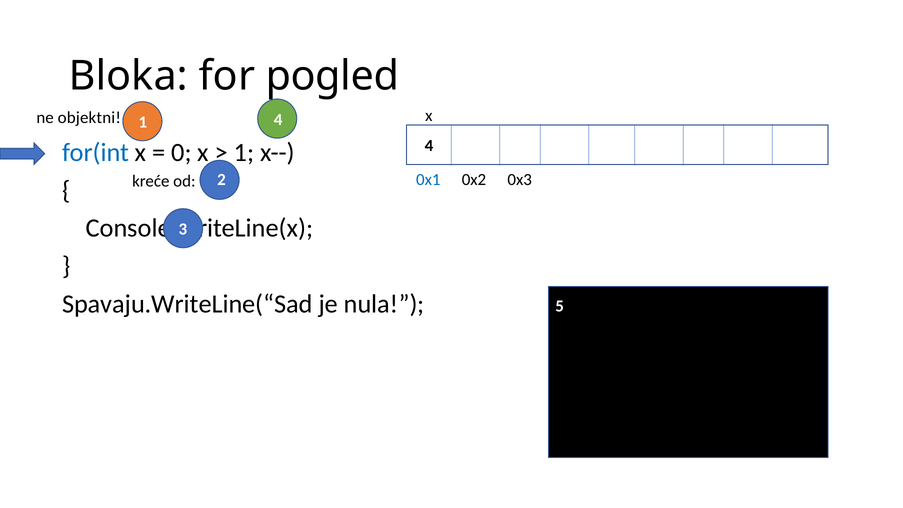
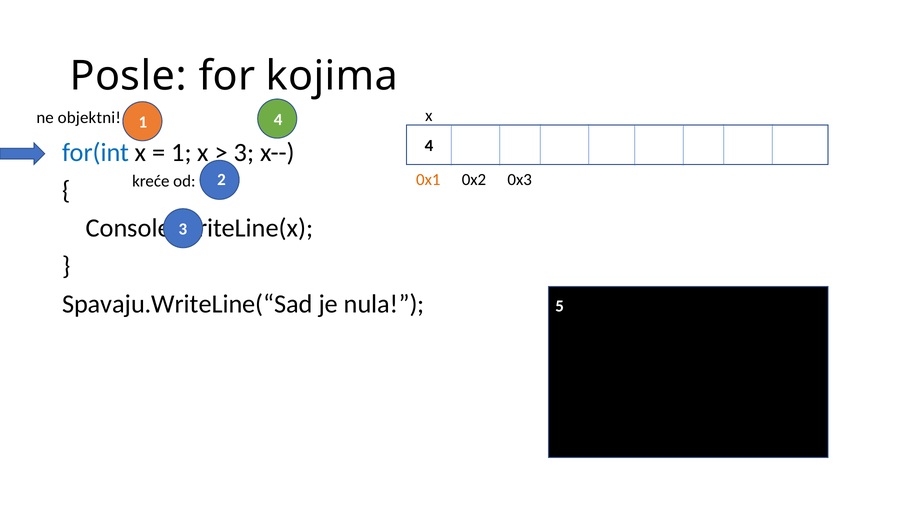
Bloka: Bloka -> Posle
pogled: pogled -> kojima
0 at (181, 153): 0 -> 1
1 at (244, 153): 1 -> 3
0x1 colour: blue -> orange
